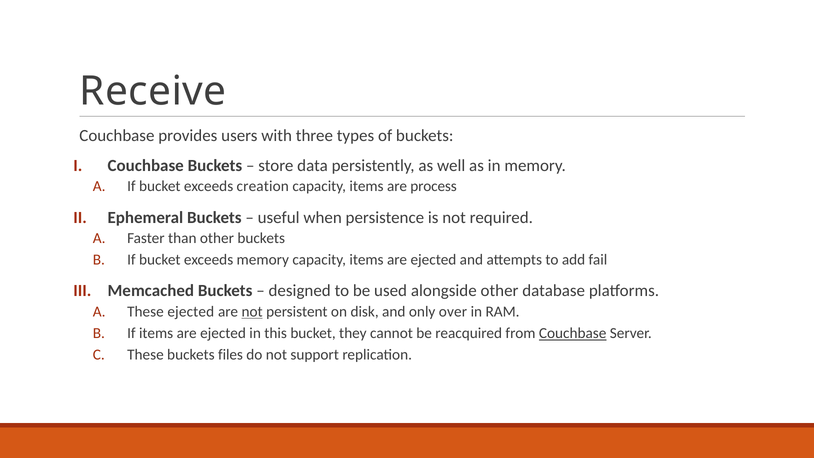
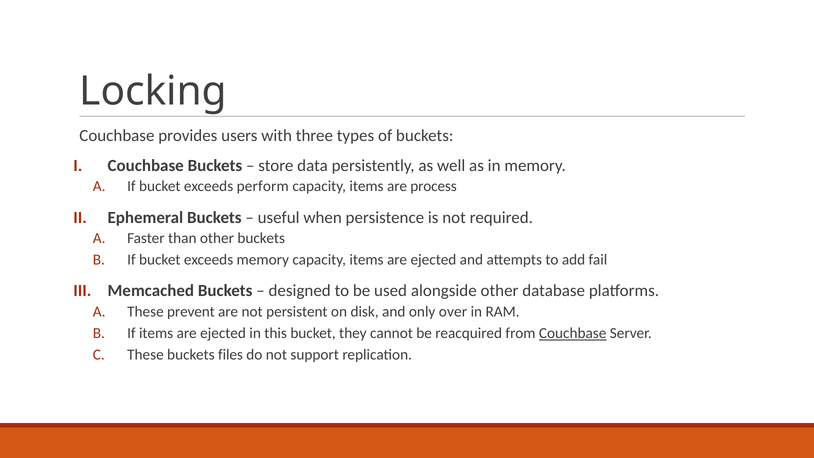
Receive: Receive -> Locking
creation: creation -> perform
These ejected: ejected -> prevent
not at (252, 312) underline: present -> none
